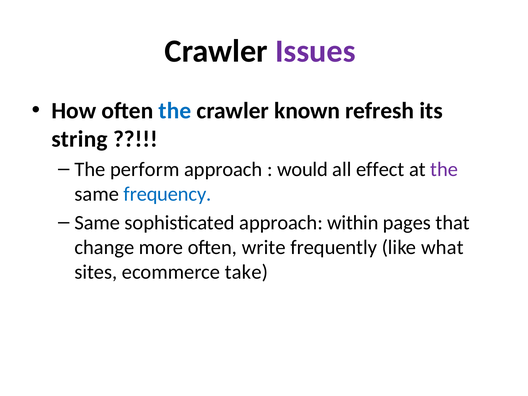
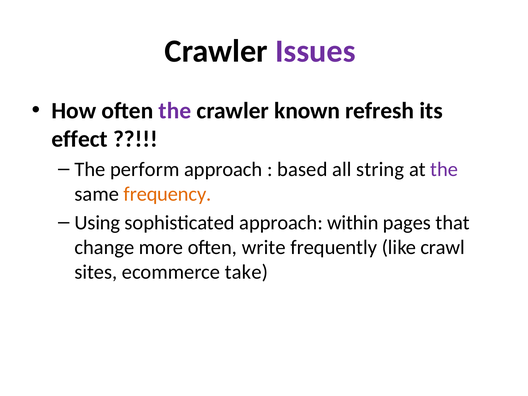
the at (175, 111) colour: blue -> purple
string: string -> effect
would: would -> based
effect: effect -> string
frequency colour: blue -> orange
Same at (97, 223): Same -> Using
what: what -> crawl
